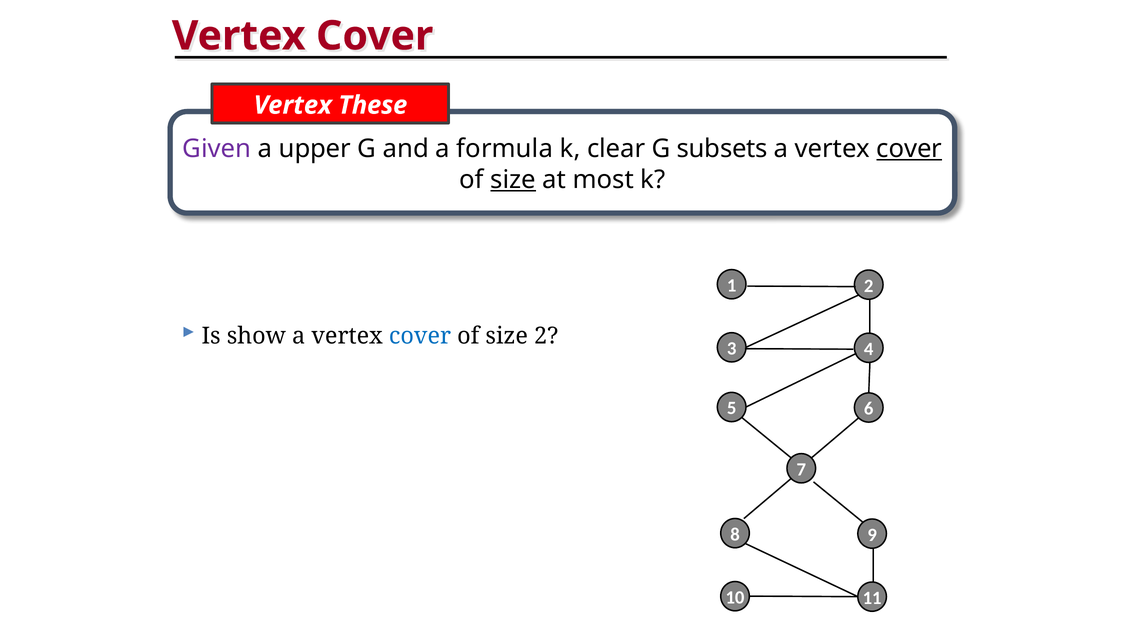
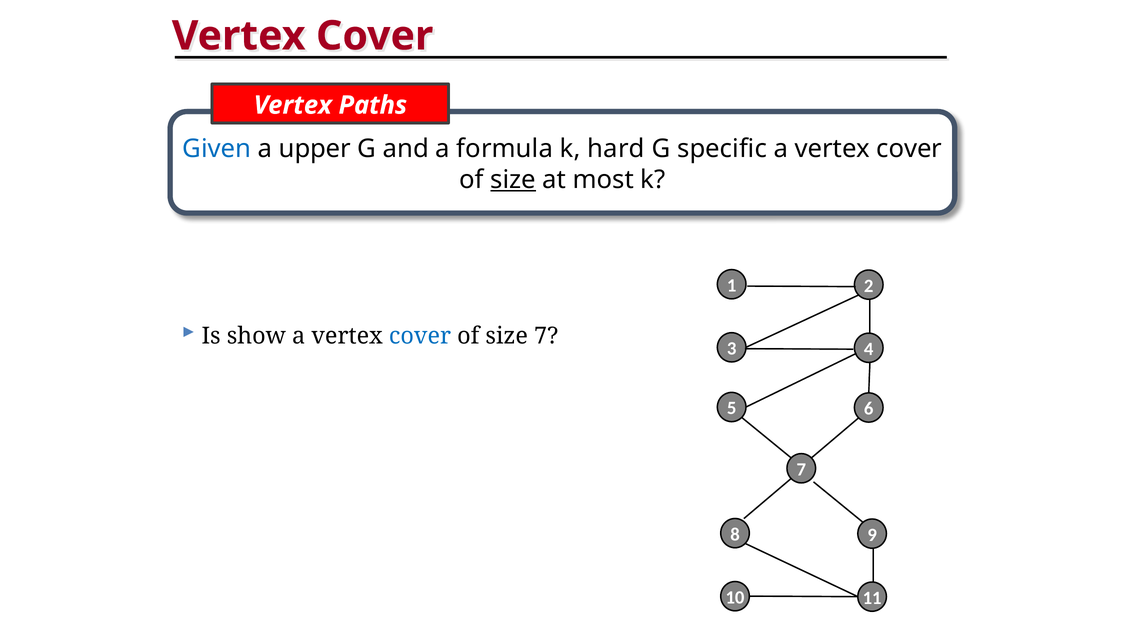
These: These -> Paths
Given colour: purple -> blue
clear: clear -> hard
subsets: subsets -> specific
cover at (909, 149) underline: present -> none
size 2: 2 -> 7
